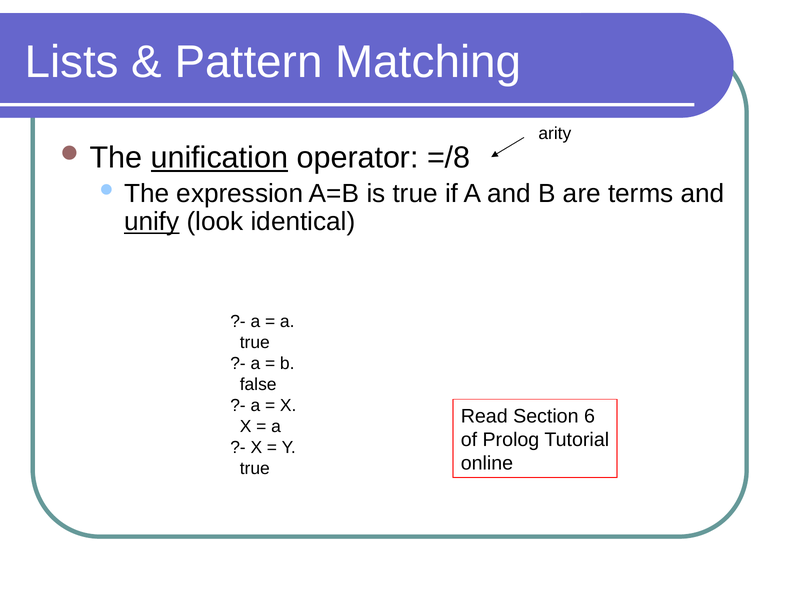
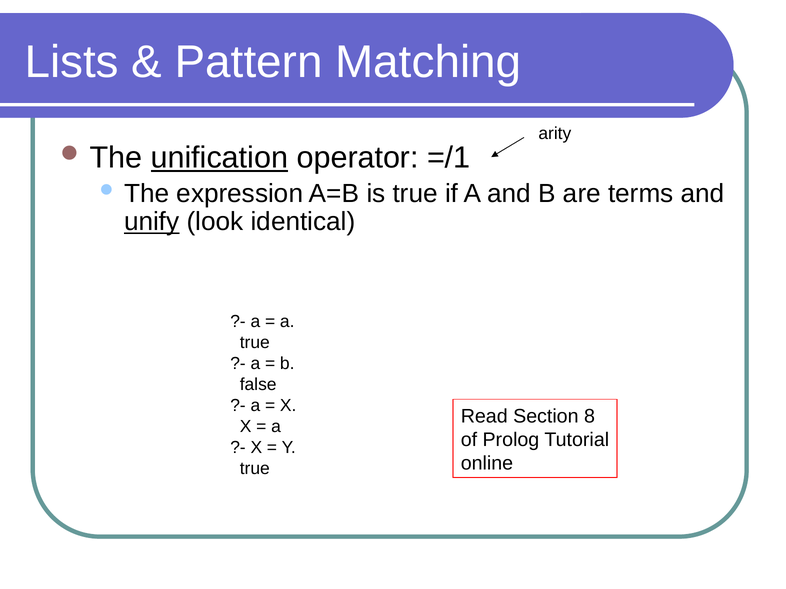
=/8: =/8 -> =/1
6: 6 -> 8
